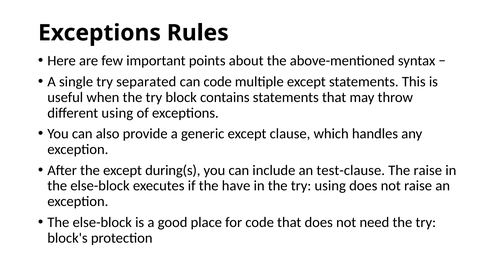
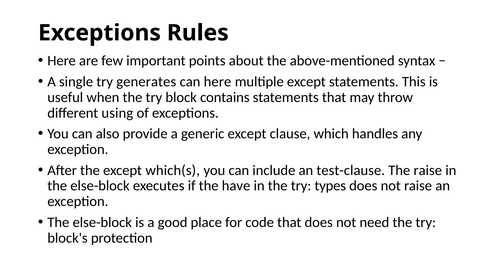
separated: separated -> generates
can code: code -> here
during(s: during(s -> which(s
try using: using -> types
